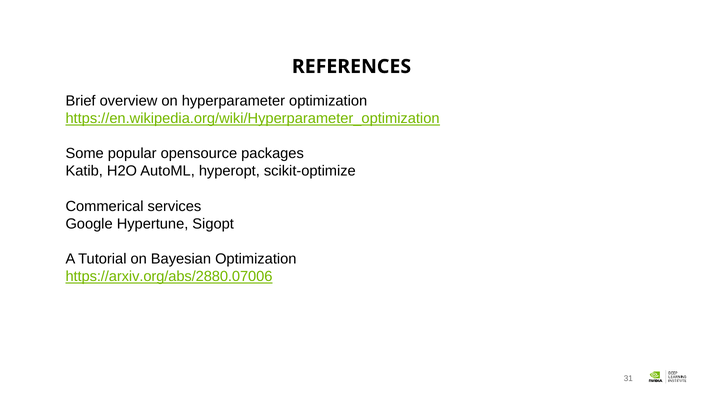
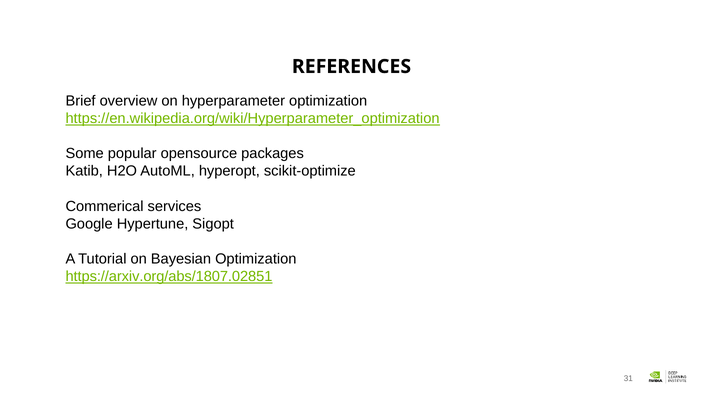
https://arxiv.org/abs/2880.07006: https://arxiv.org/abs/2880.07006 -> https://arxiv.org/abs/1807.02851
